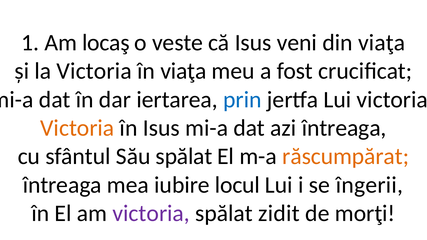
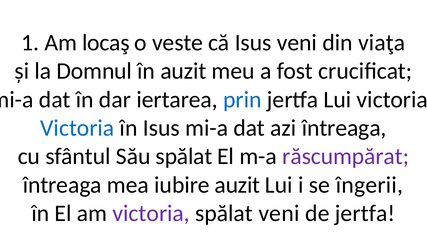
la Victoria: Victoria -> Domnul
în viaţa: viaţa -> auzit
Victoria at (77, 128) colour: orange -> blue
răscumpărat colour: orange -> purple
iubire locul: locul -> auzit
spălat zidit: zidit -> veni
de morţi: morţi -> jertfa
